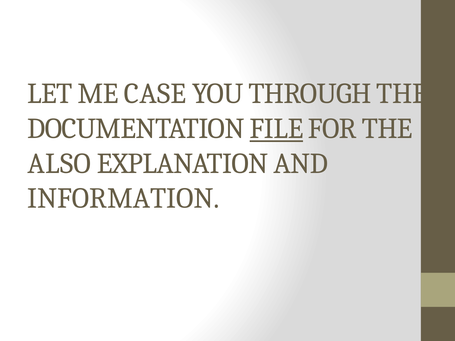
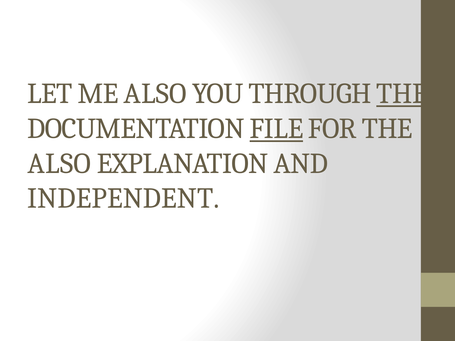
ME CASE: CASE -> ALSO
THE at (402, 94) underline: none -> present
INFORMATION: INFORMATION -> INDEPENDENT
